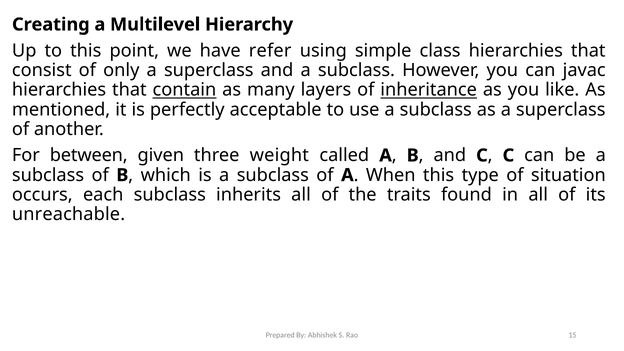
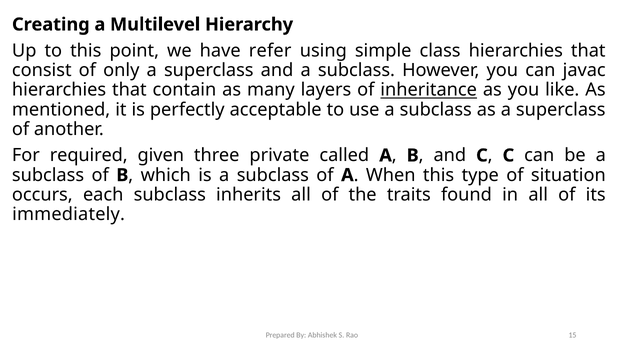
contain underline: present -> none
between: between -> required
weight: weight -> private
unreachable: unreachable -> immediately
